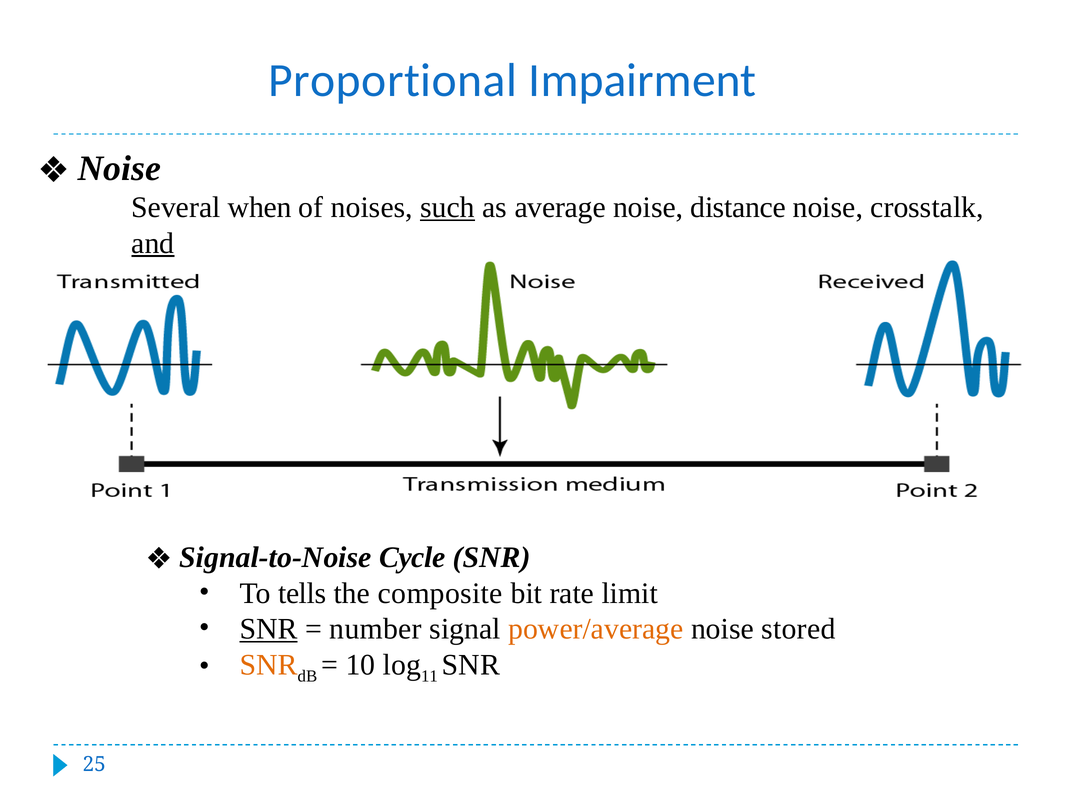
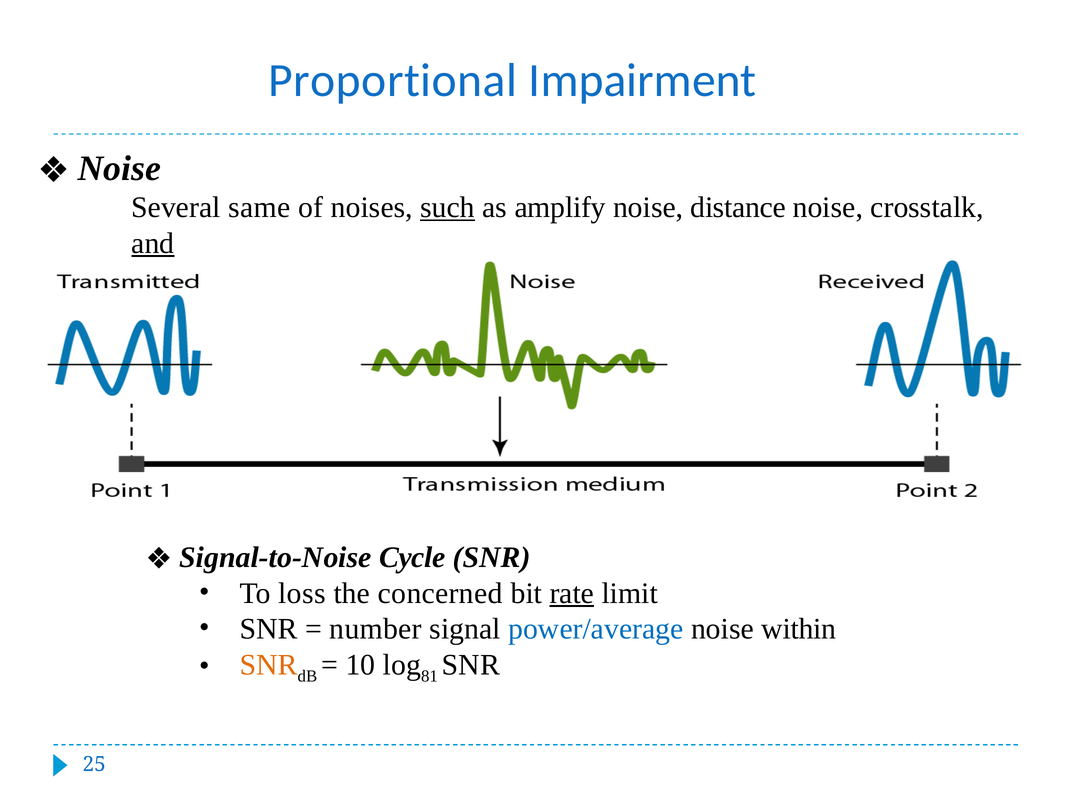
when: when -> same
average: average -> amplify
tells: tells -> loss
composite: composite -> concerned
rate underline: none -> present
SNR at (269, 629) underline: present -> none
power/average colour: orange -> blue
stored: stored -> within
11: 11 -> 81
